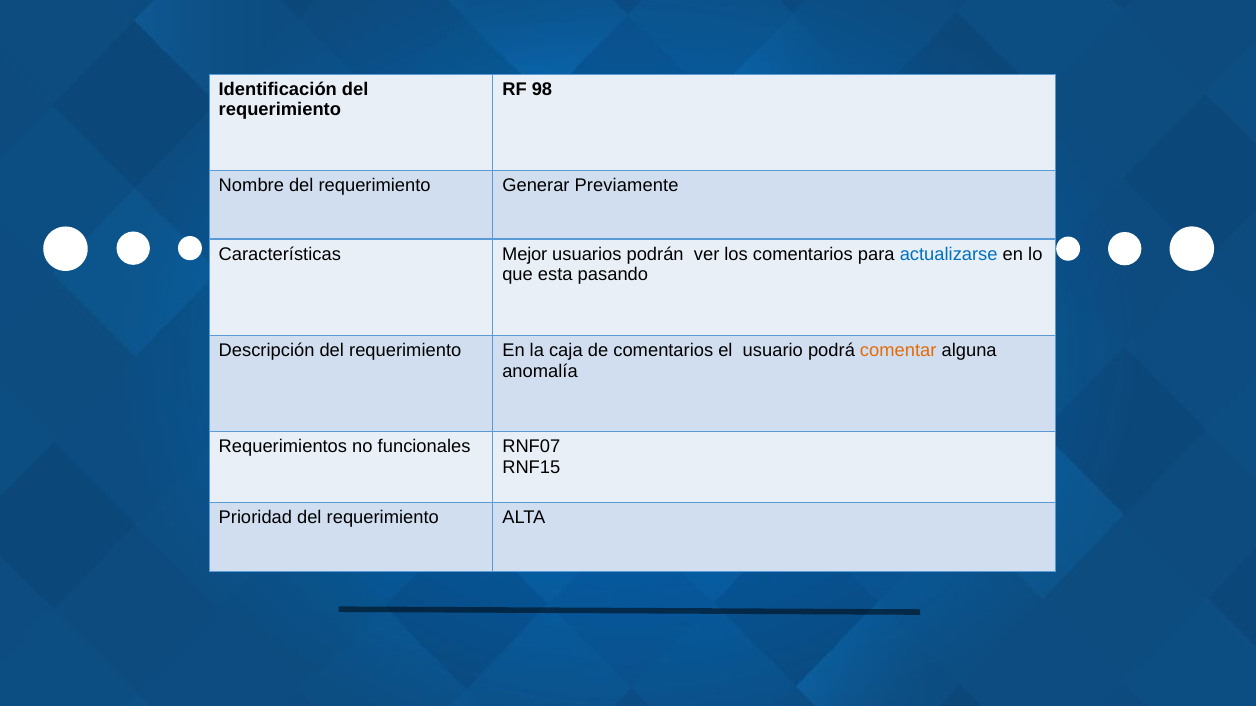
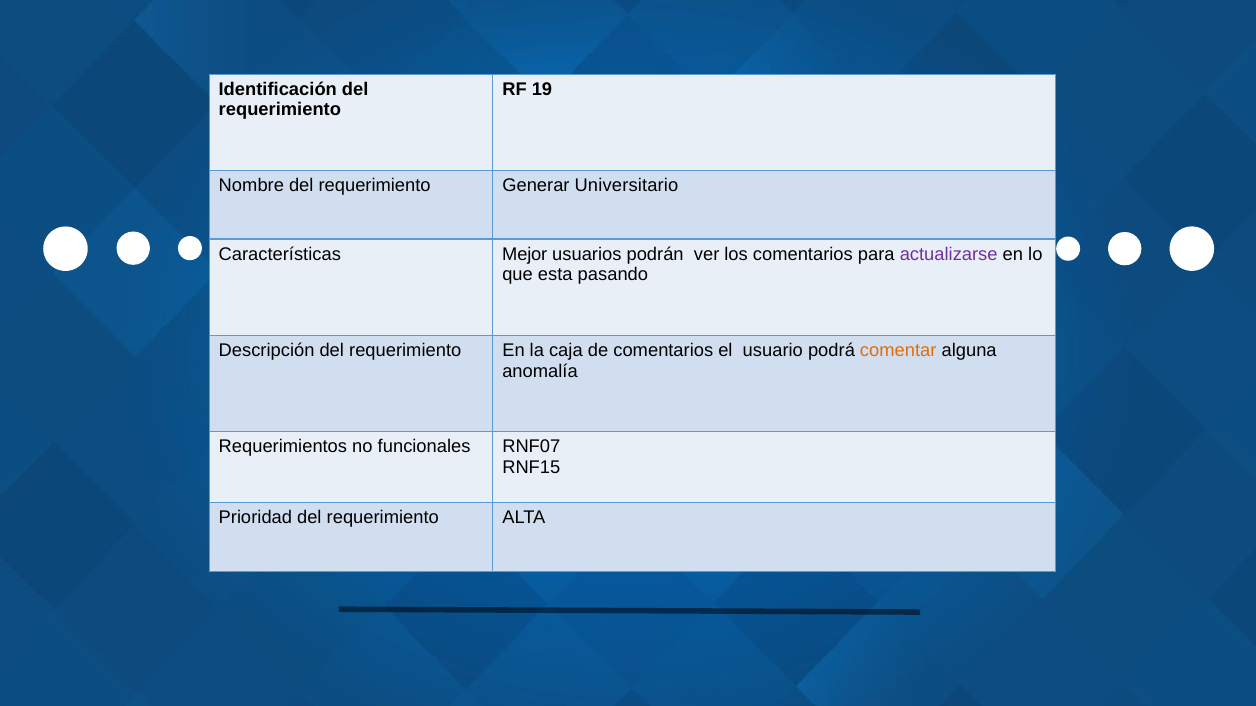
98: 98 -> 19
Previamente: Previamente -> Universitario
actualizarse colour: blue -> purple
